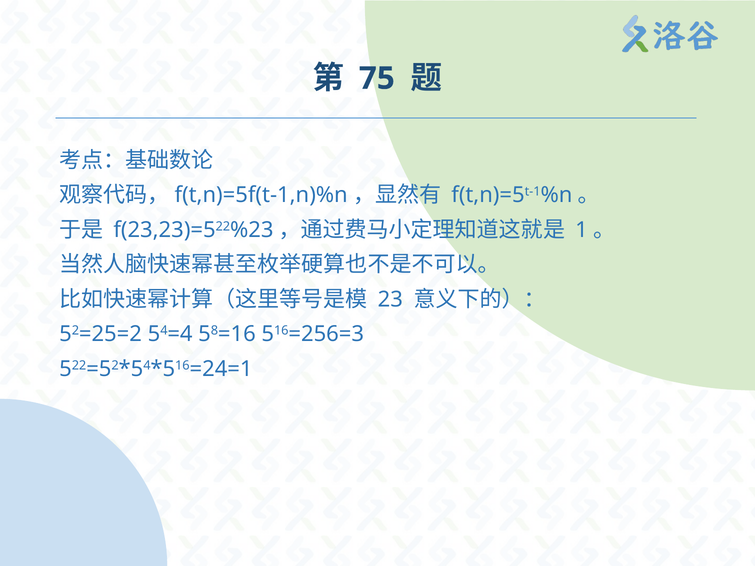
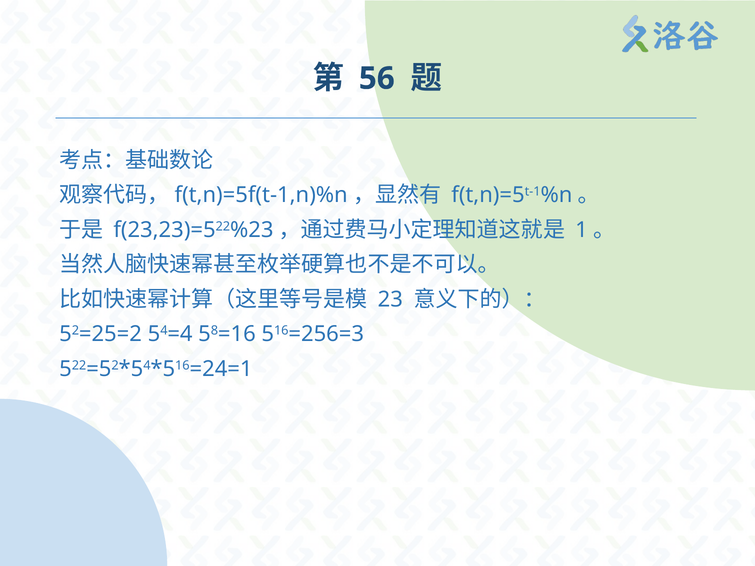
75: 75 -> 56
